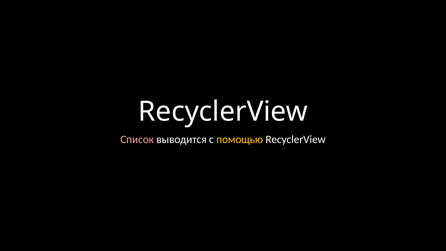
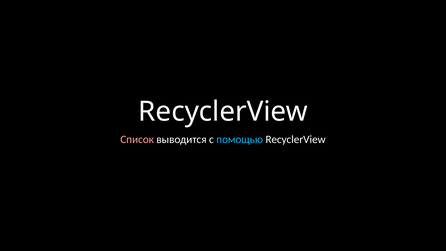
помощью colour: yellow -> light blue
